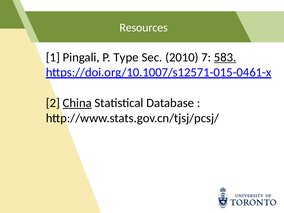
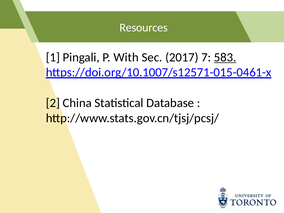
Type: Type -> With
2010: 2010 -> 2017
China underline: present -> none
